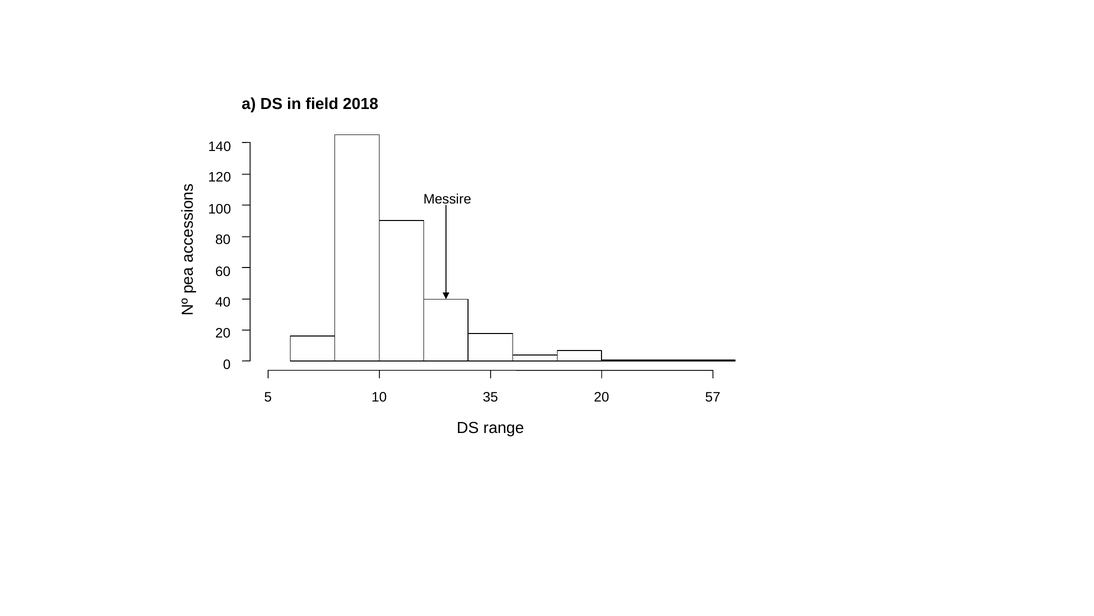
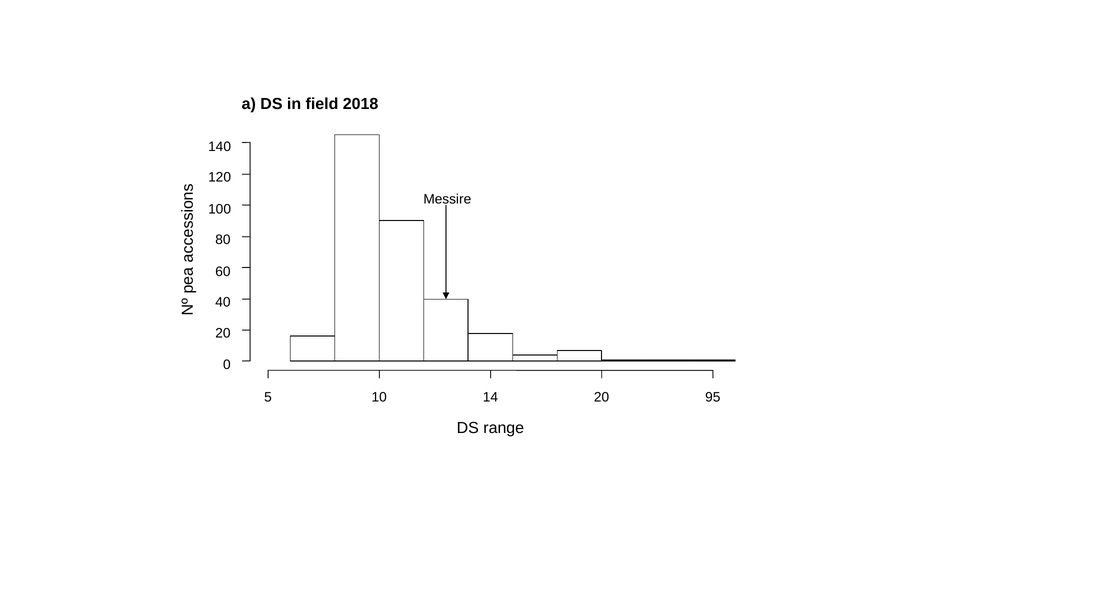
35: 35 -> 14
57: 57 -> 95
